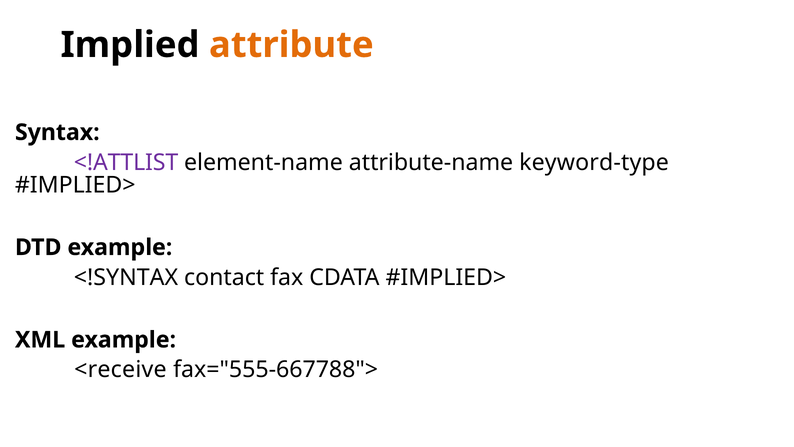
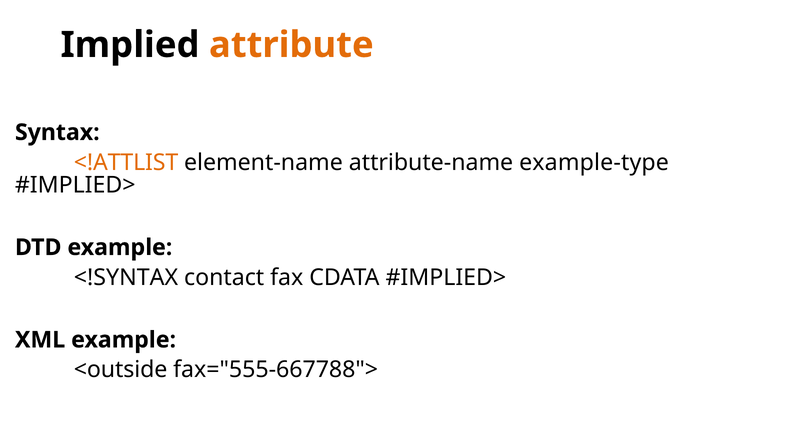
<!ATTLIST colour: purple -> orange
keyword-type: keyword-type -> example-type
<receive: <receive -> <outside
